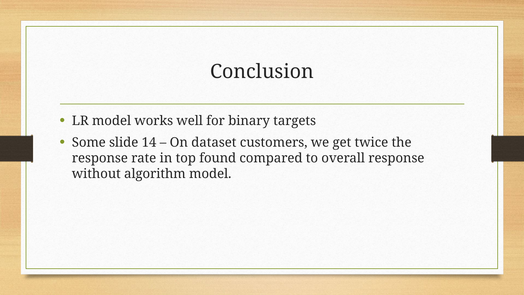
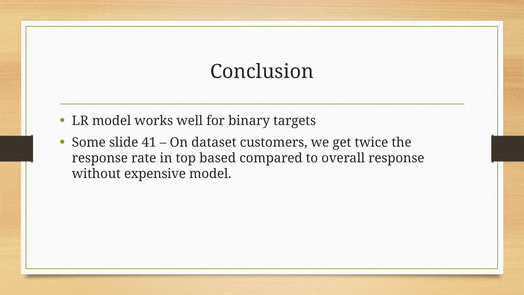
14: 14 -> 41
found: found -> based
algorithm: algorithm -> expensive
